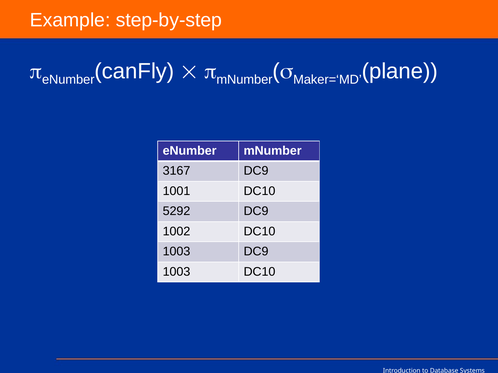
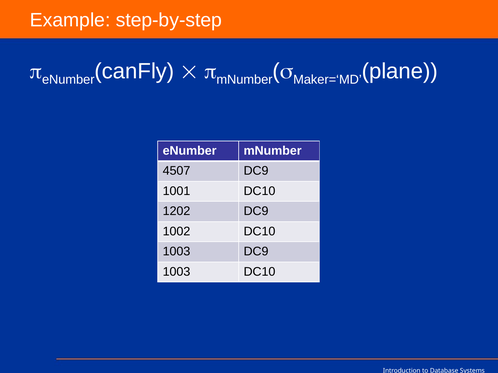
3167: 3167 -> 4507
5292: 5292 -> 1202
